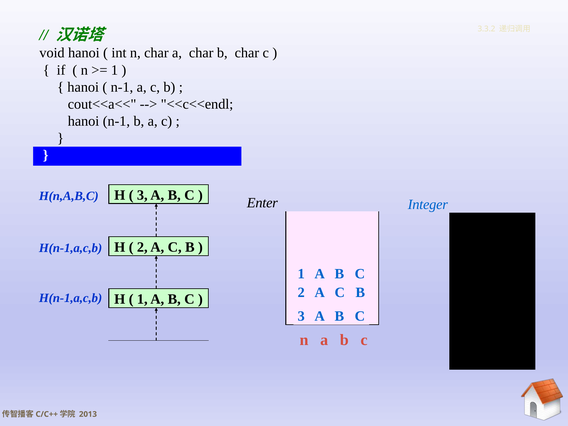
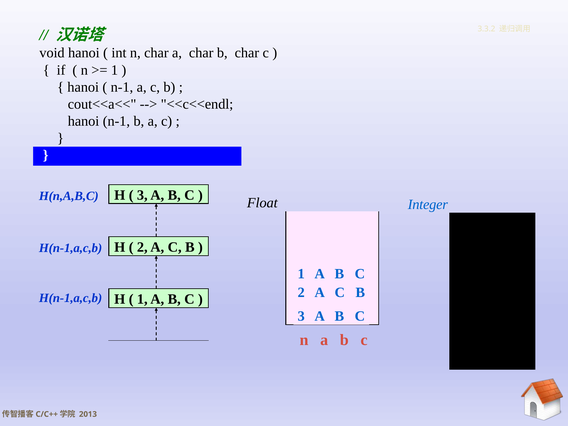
Enter: Enter -> Float
